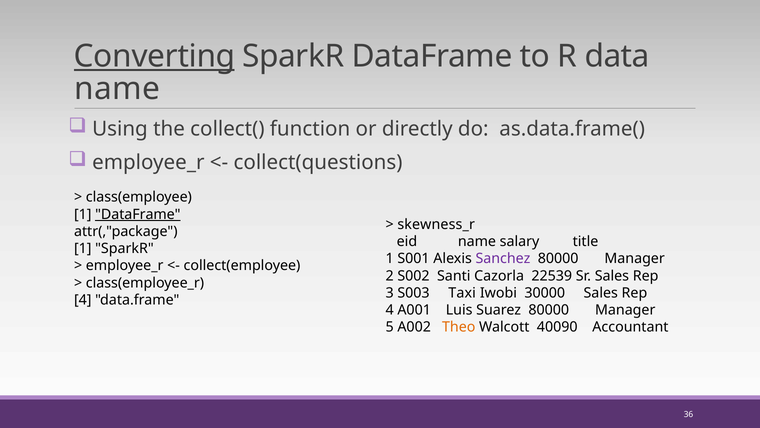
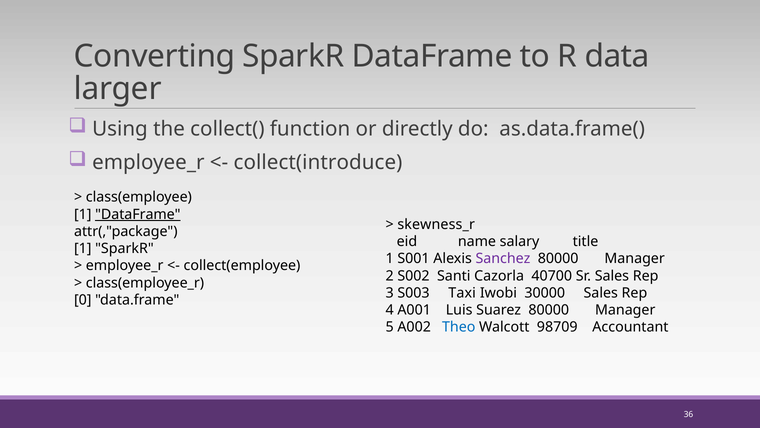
Converting underline: present -> none
name at (117, 89): name -> larger
collect(questions: collect(questions -> collect(introduce
22539: 22539 -> 40700
4 at (83, 300): 4 -> 0
Theo colour: orange -> blue
40090: 40090 -> 98709
